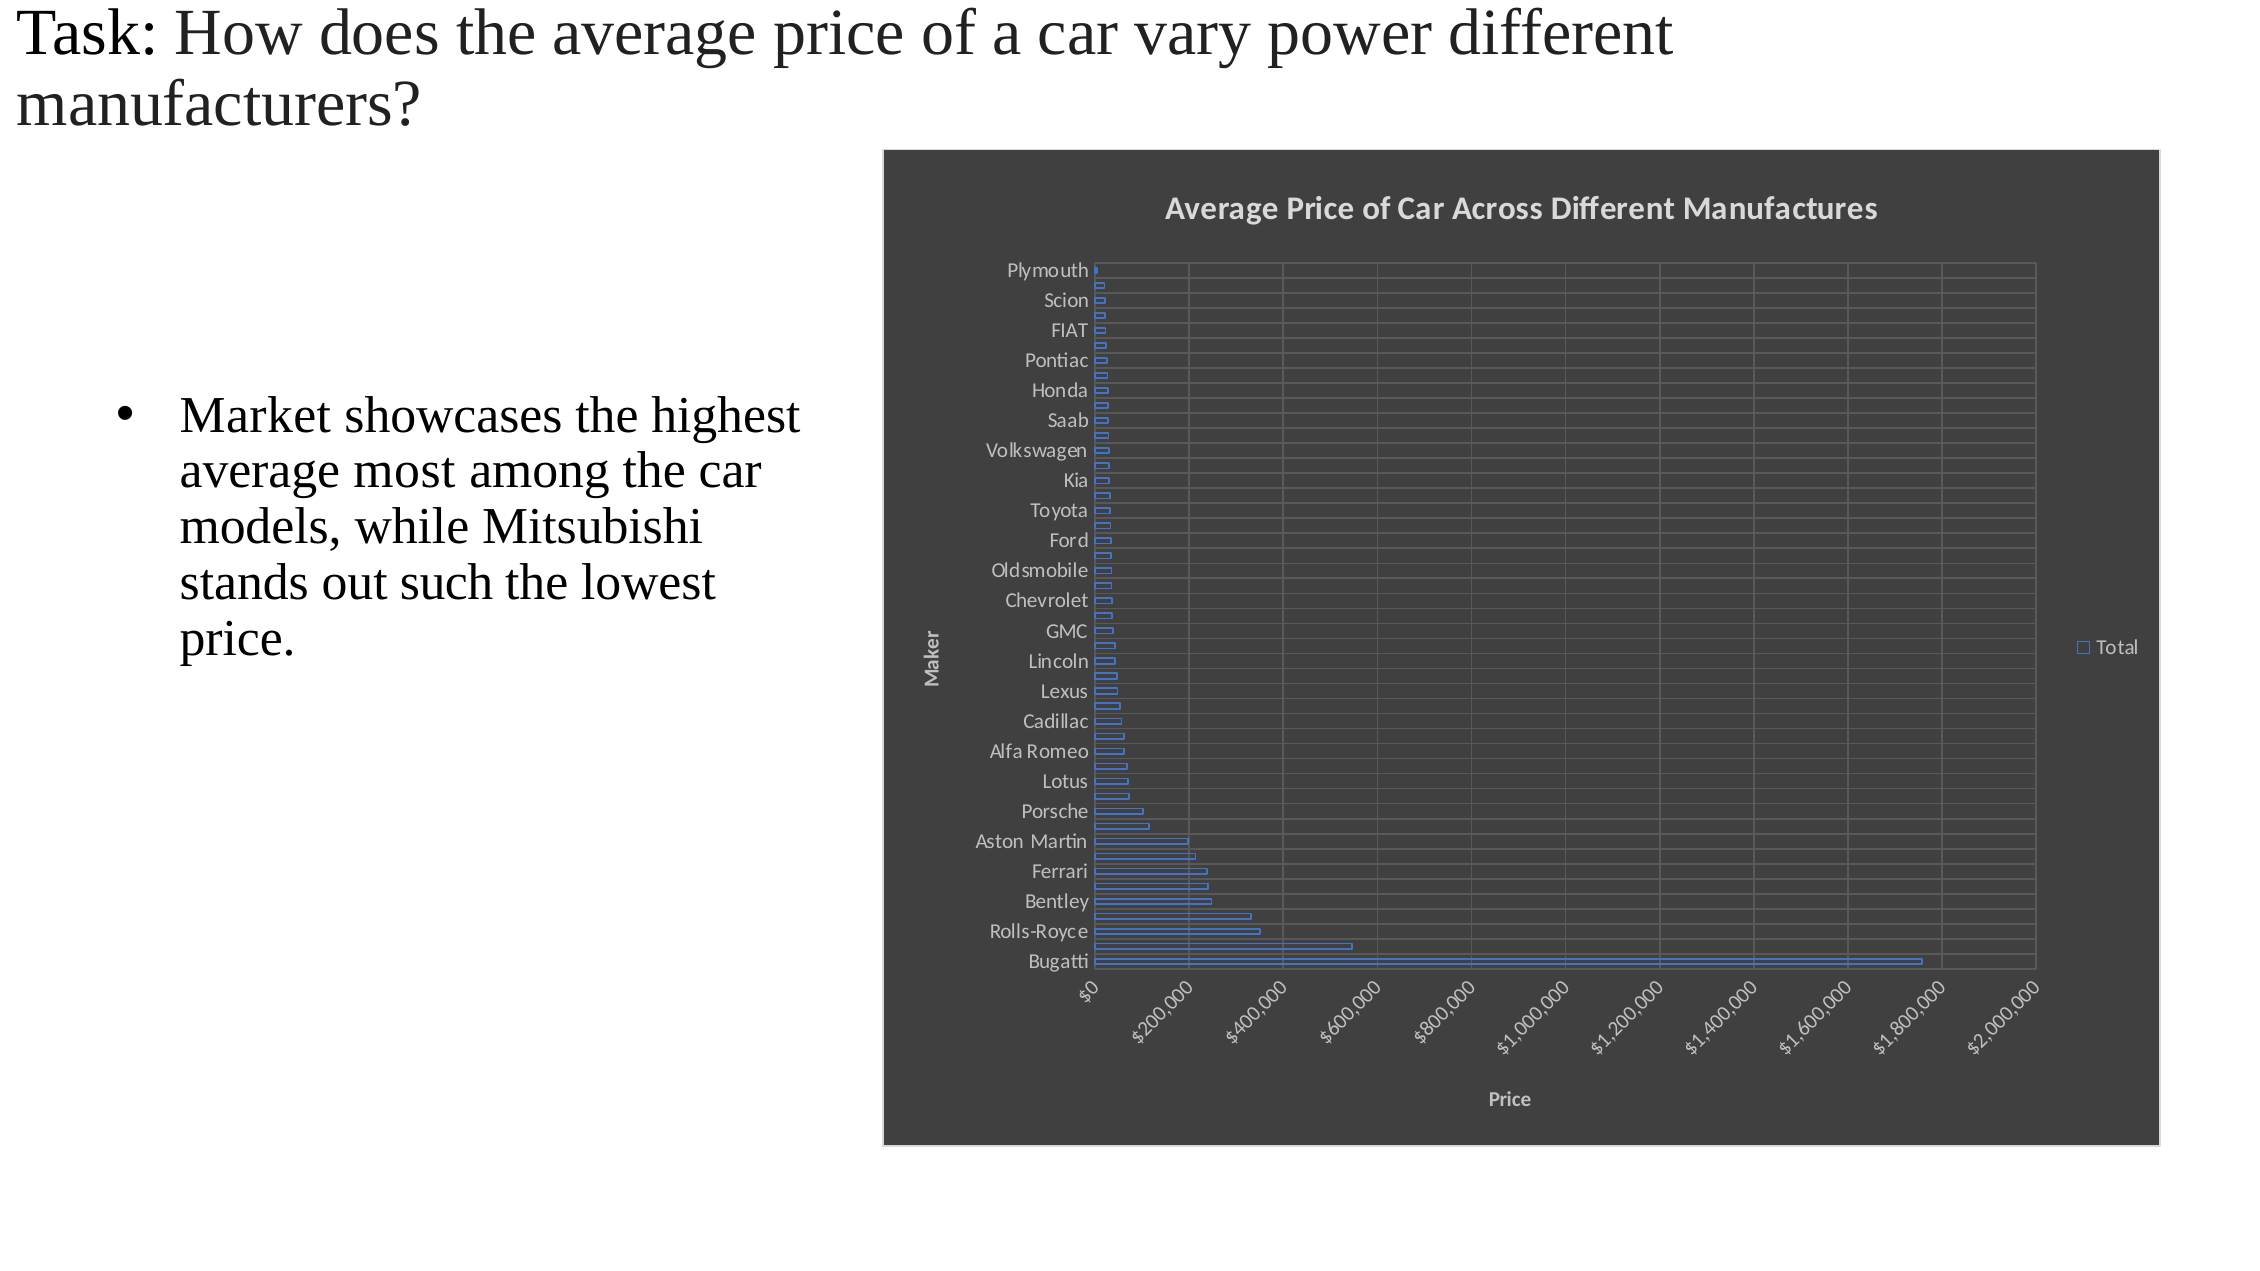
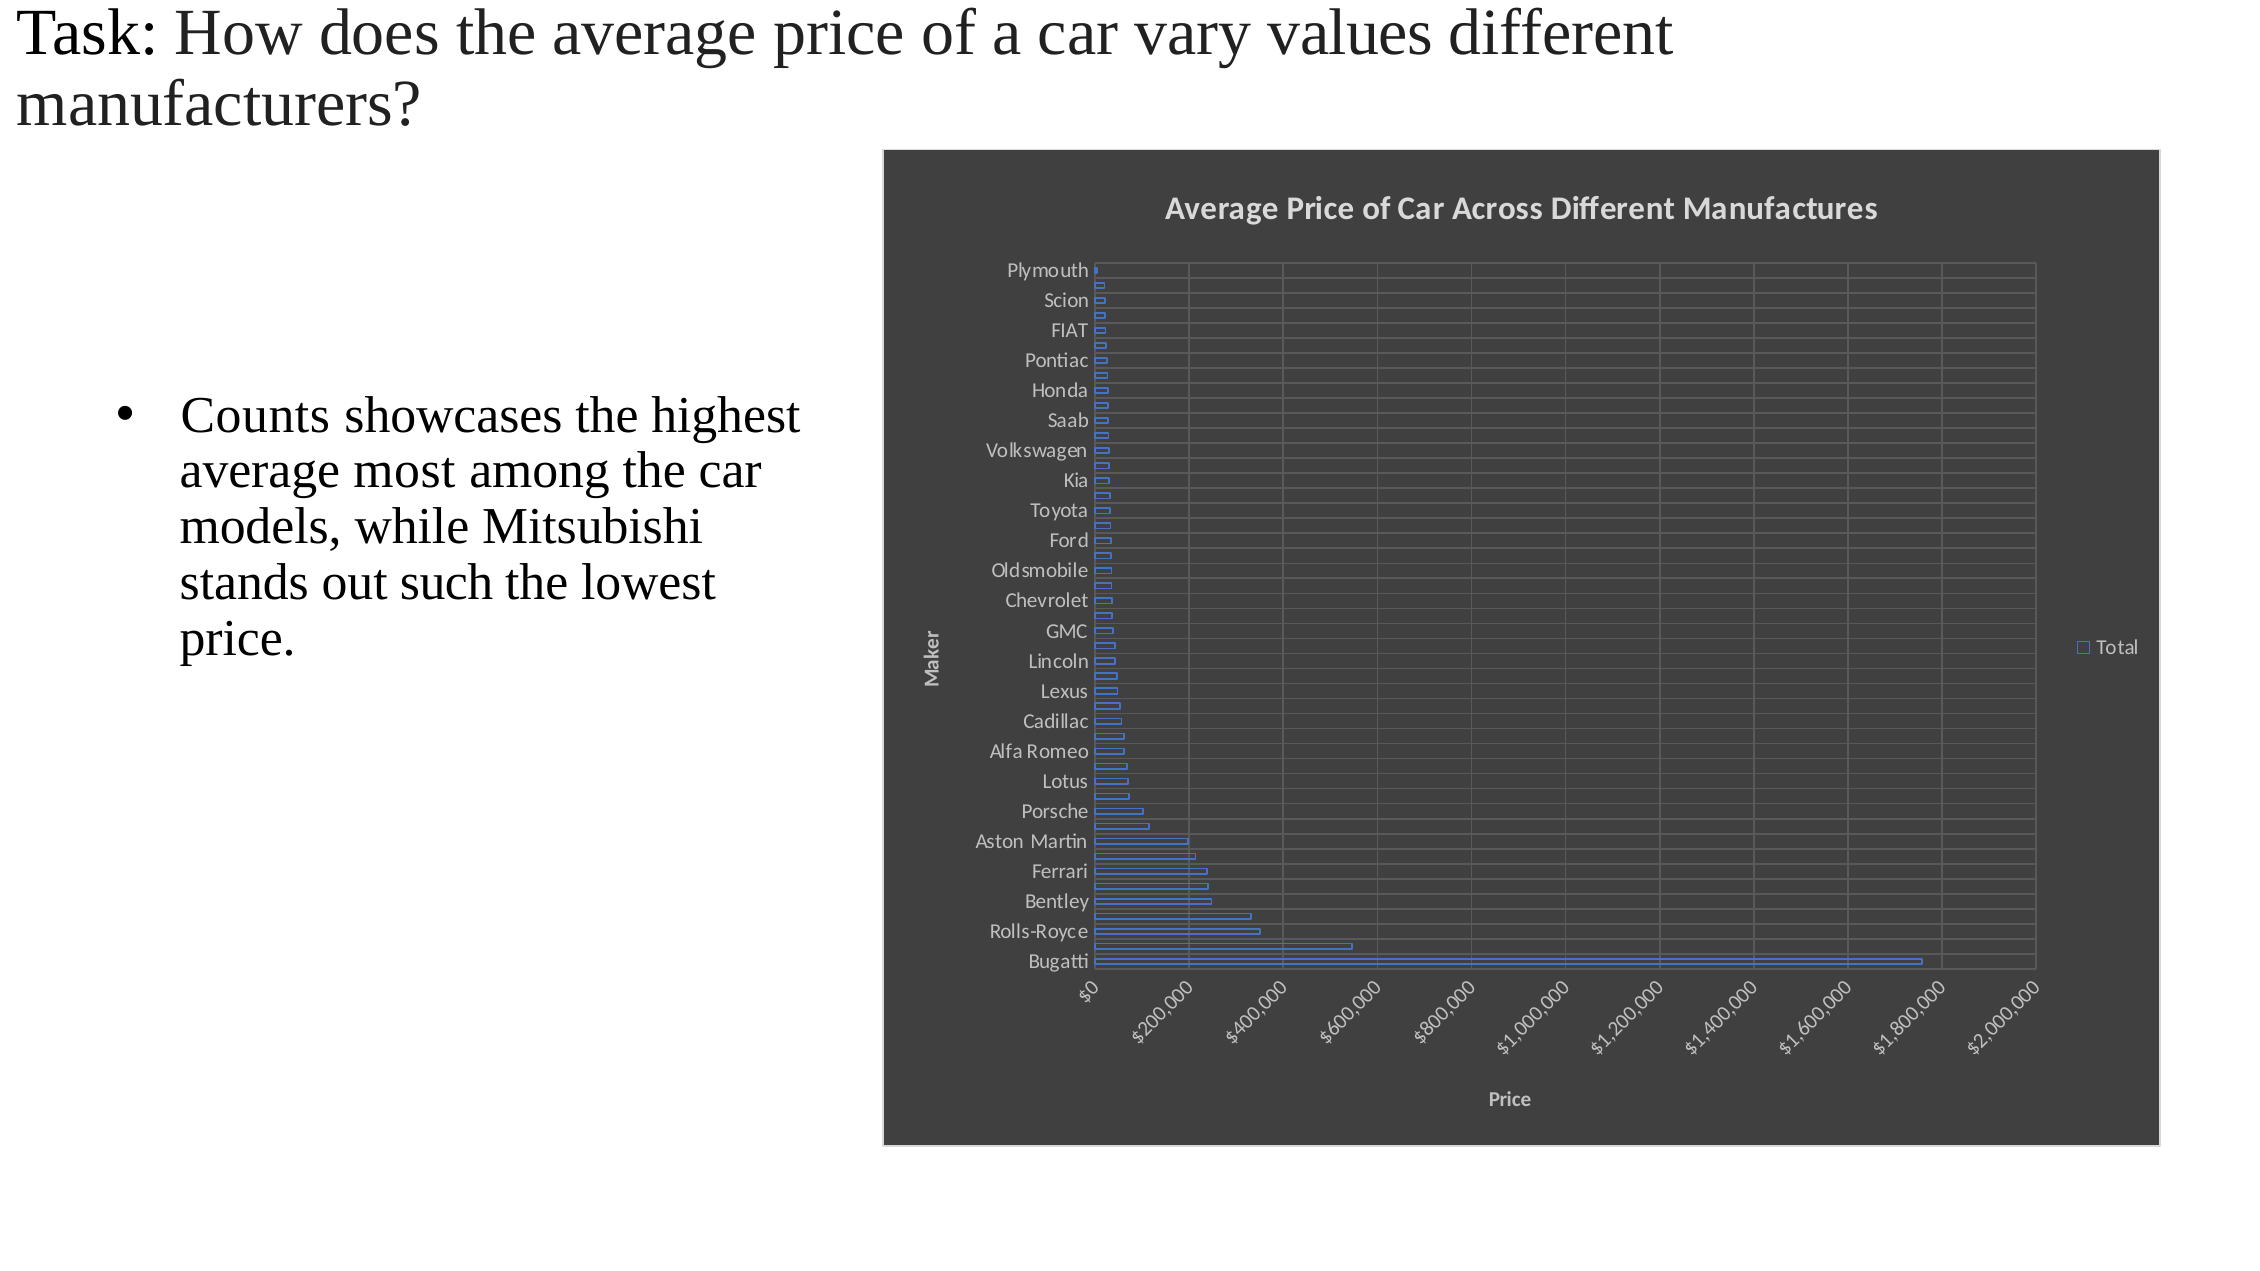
power: power -> values
Market: Market -> Counts
